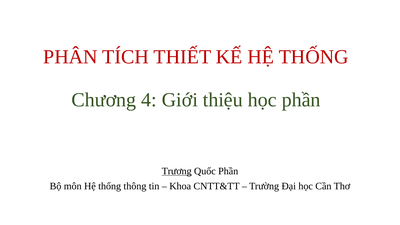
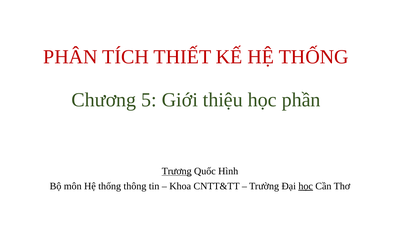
4: 4 -> 5
Quốc Phần: Phần -> Hình
học at (306, 186) underline: none -> present
